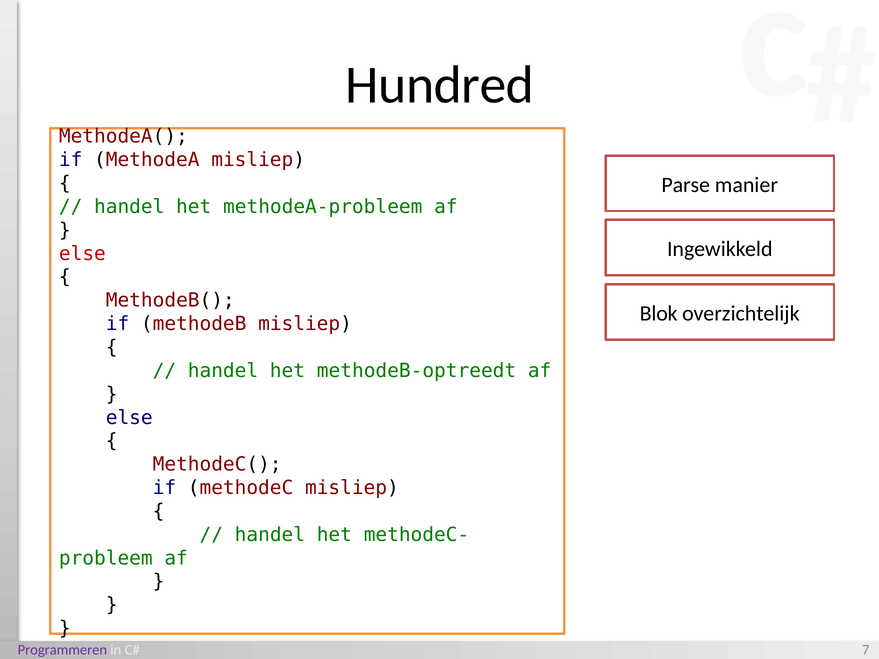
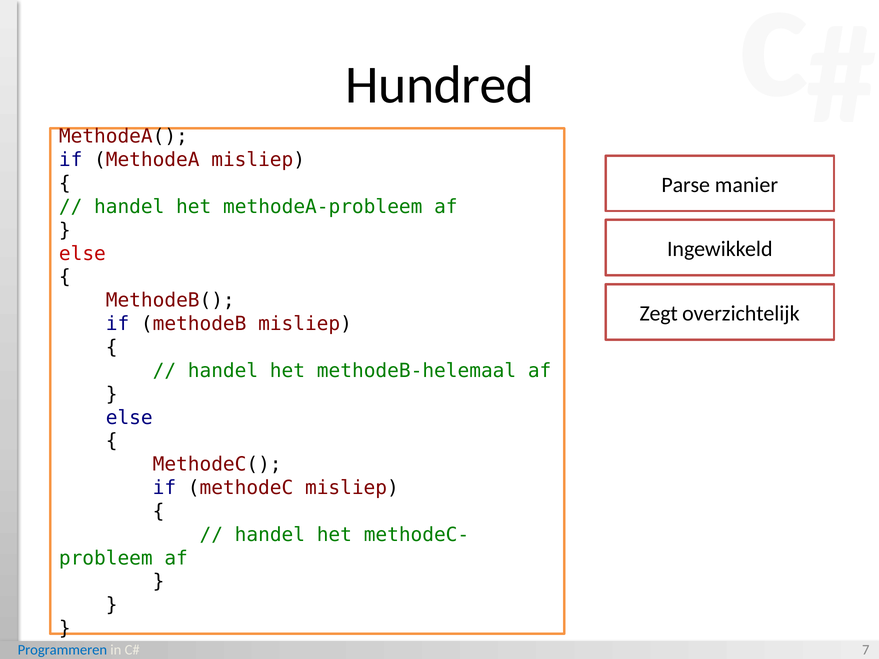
Blok: Blok -> Zegt
methodeB-optreedt: methodeB-optreedt -> methodeB-helemaal
Programmeren colour: purple -> blue
